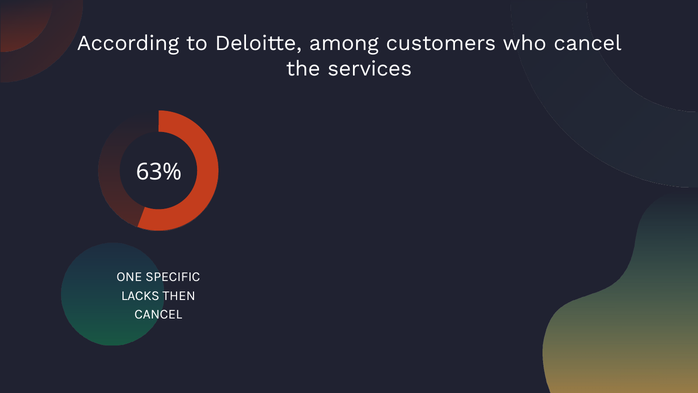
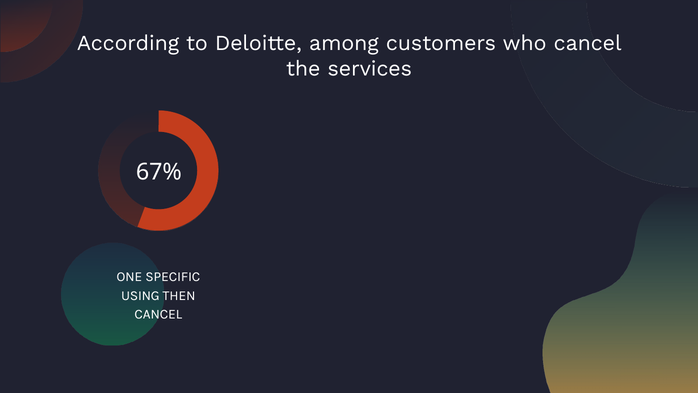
63%: 63% -> 67%
LACKS: LACKS -> USING
